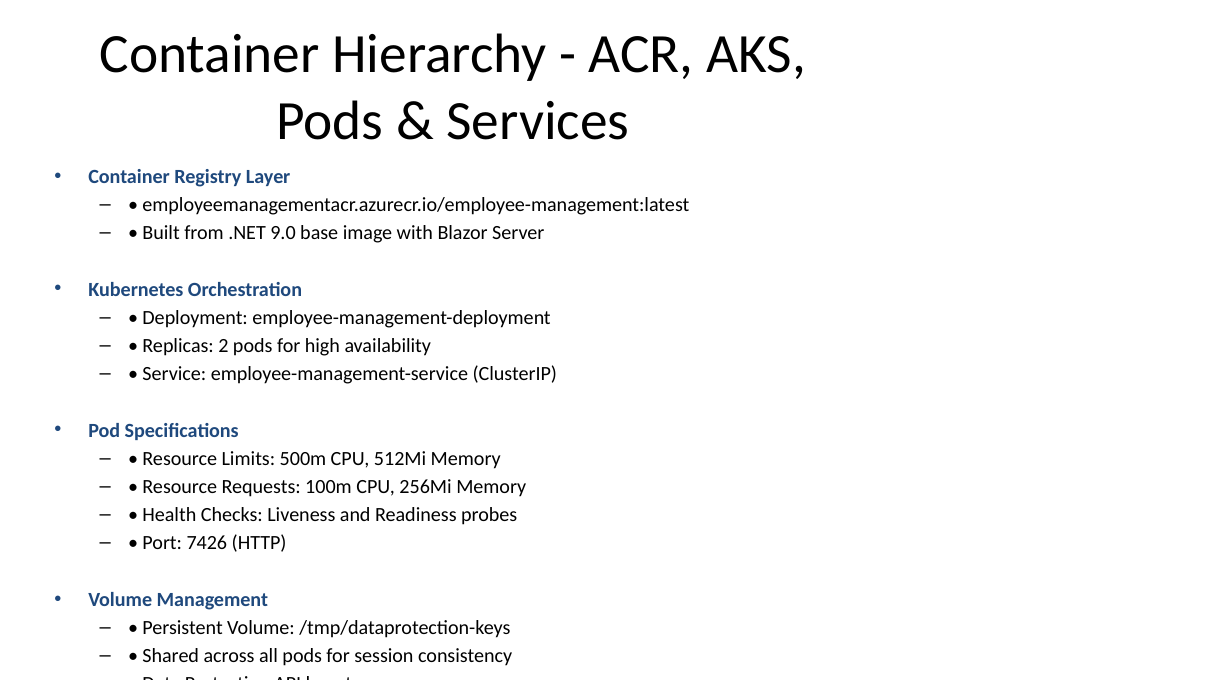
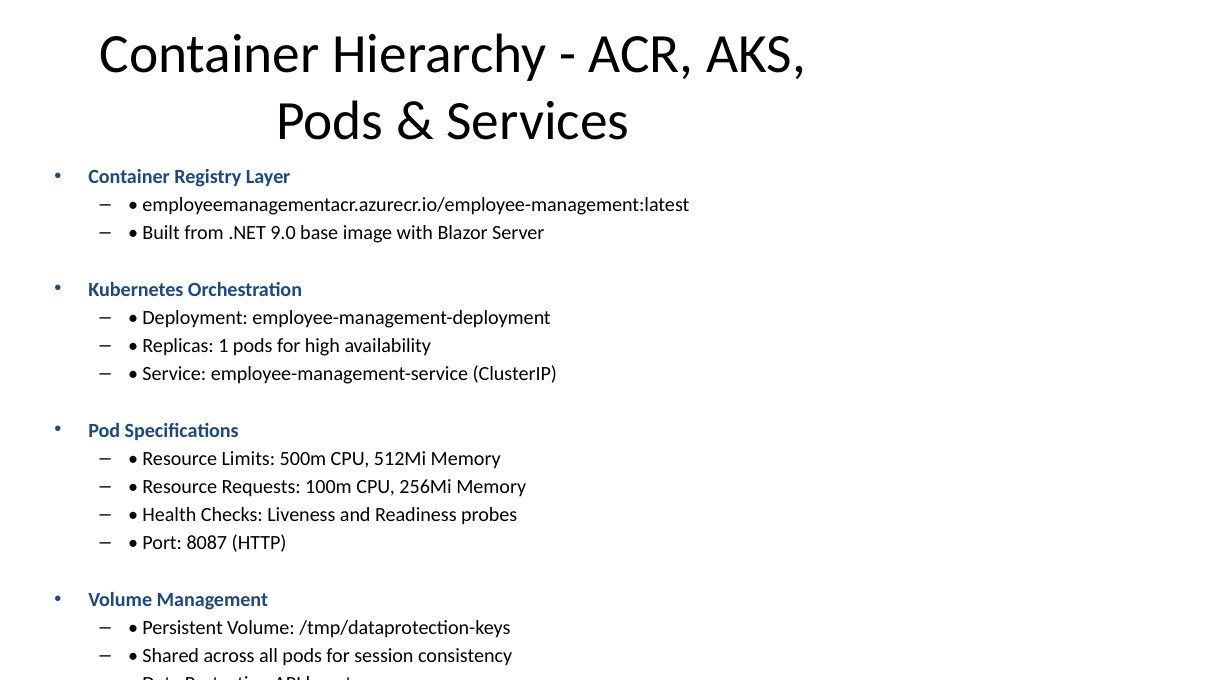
2: 2 -> 1
7426: 7426 -> 8087
